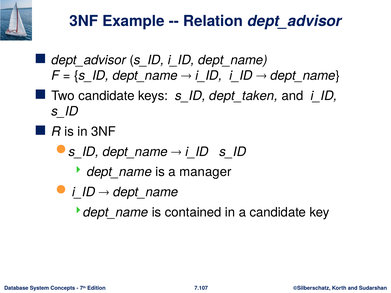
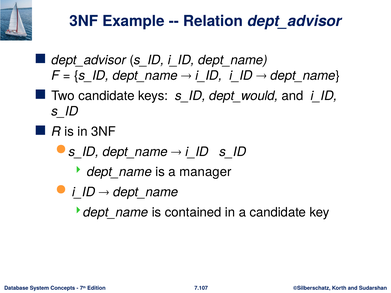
dept_taken: dept_taken -> dept_would
